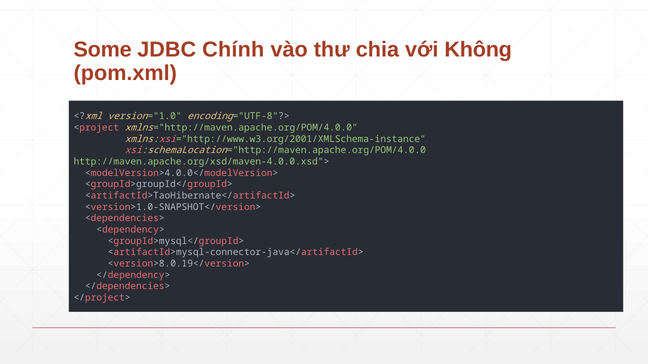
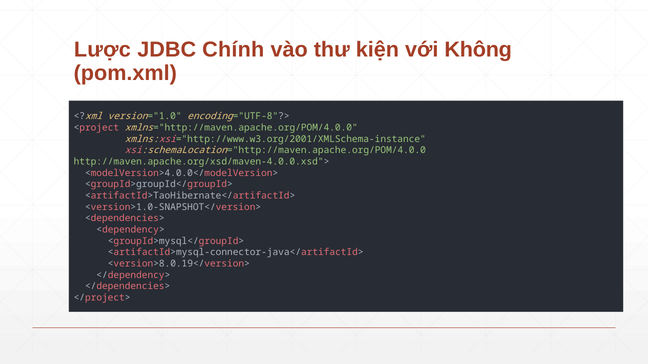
Some: Some -> Lược
chia: chia -> kiện
